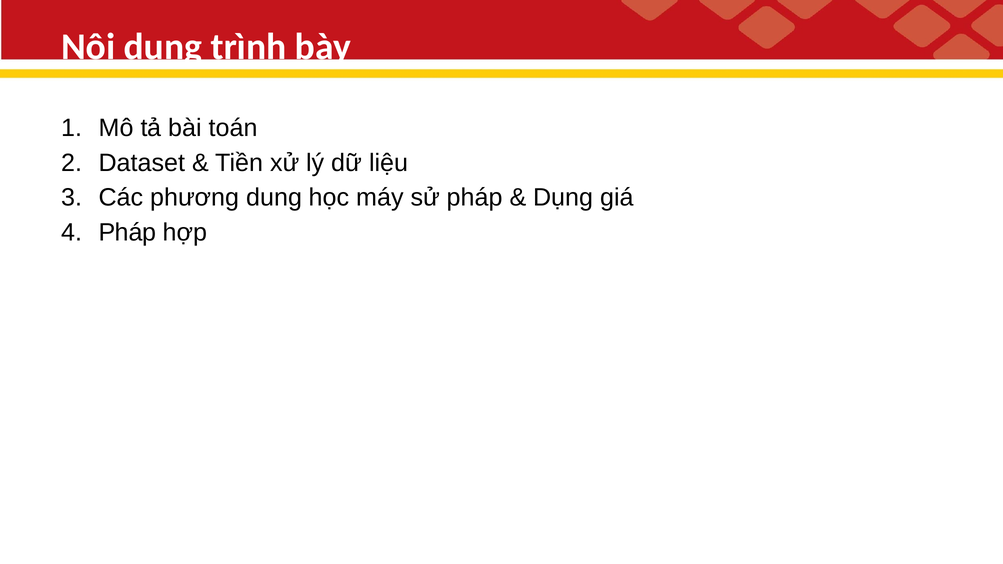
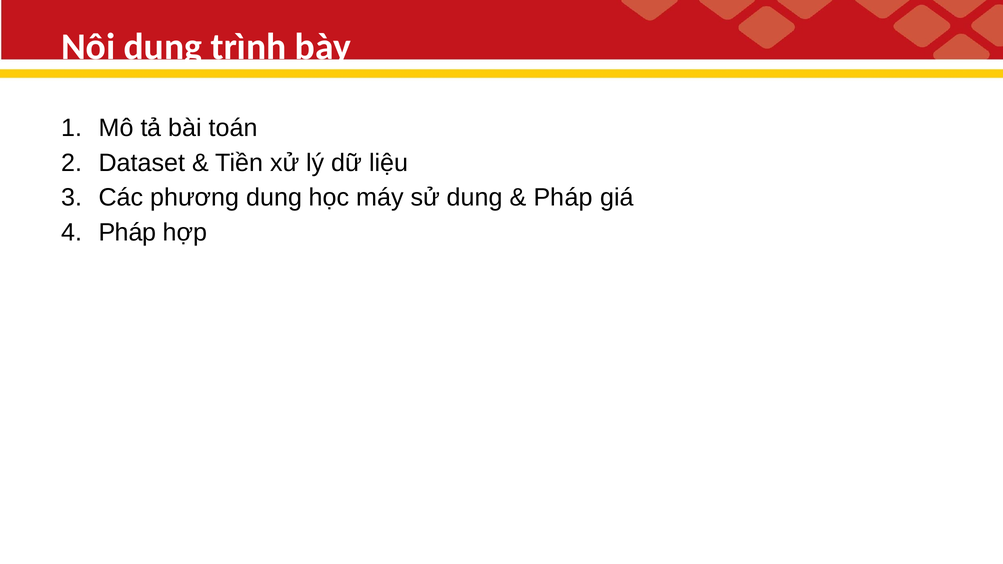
sử pháp: pháp -> dung
Dụng at (563, 198): Dụng -> Pháp
